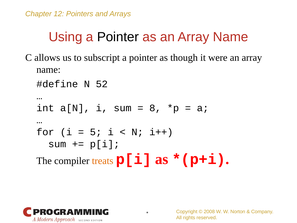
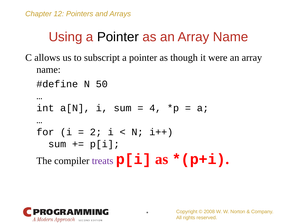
52: 52 -> 50
8: 8 -> 4
5: 5 -> 2
treats colour: orange -> purple
